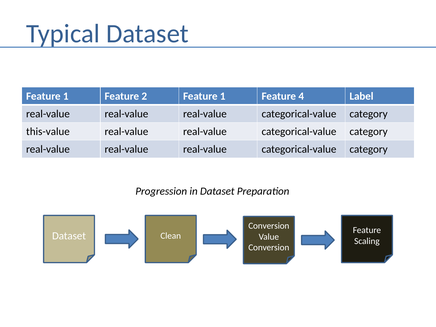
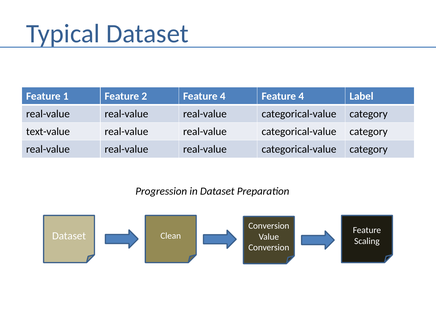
2 Feature 1: 1 -> 4
this-value: this-value -> text-value
